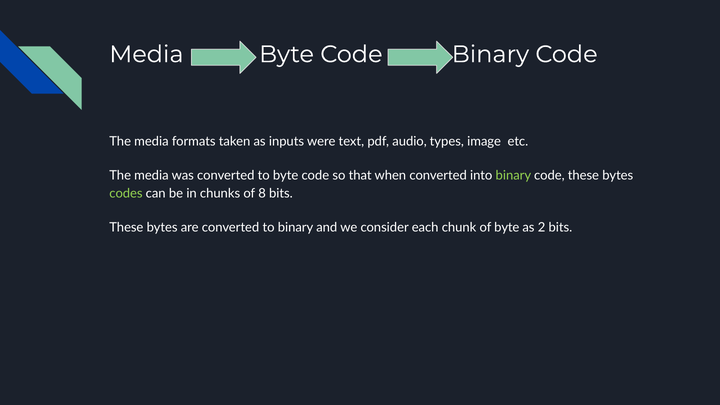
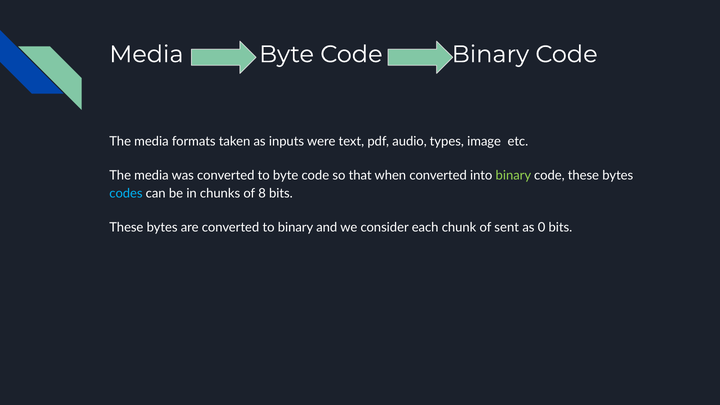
codes colour: light green -> light blue
of byte: byte -> sent
2: 2 -> 0
